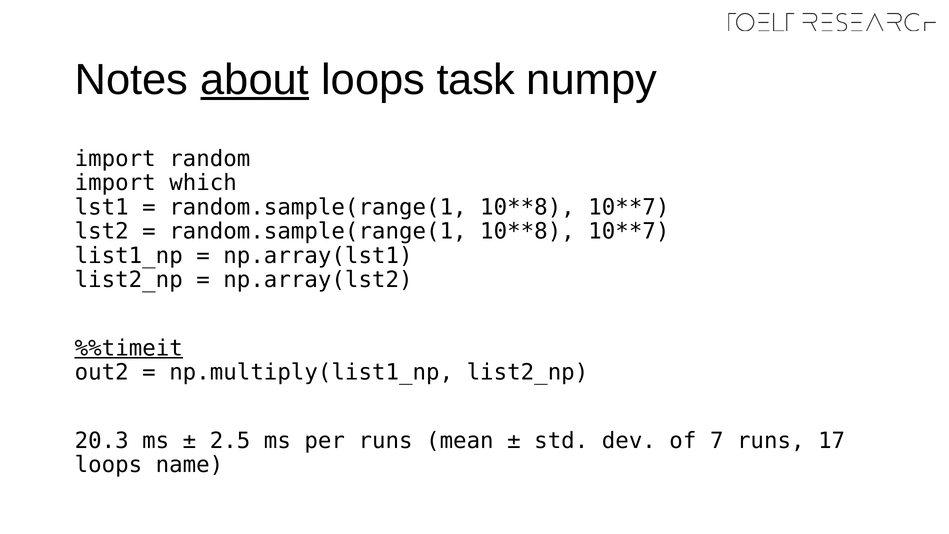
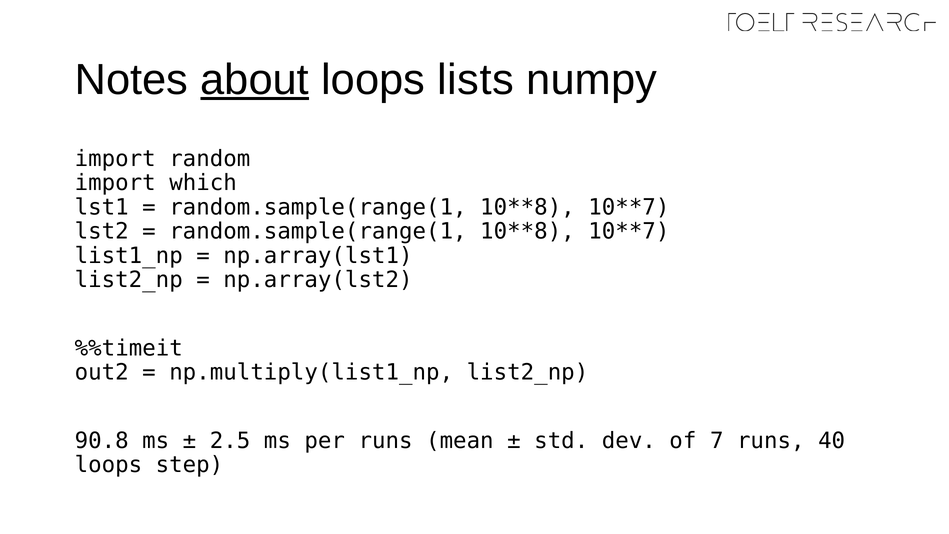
task: task -> lists
%%timeit underline: present -> none
20.3: 20.3 -> 90.8
17: 17 -> 40
name: name -> step
